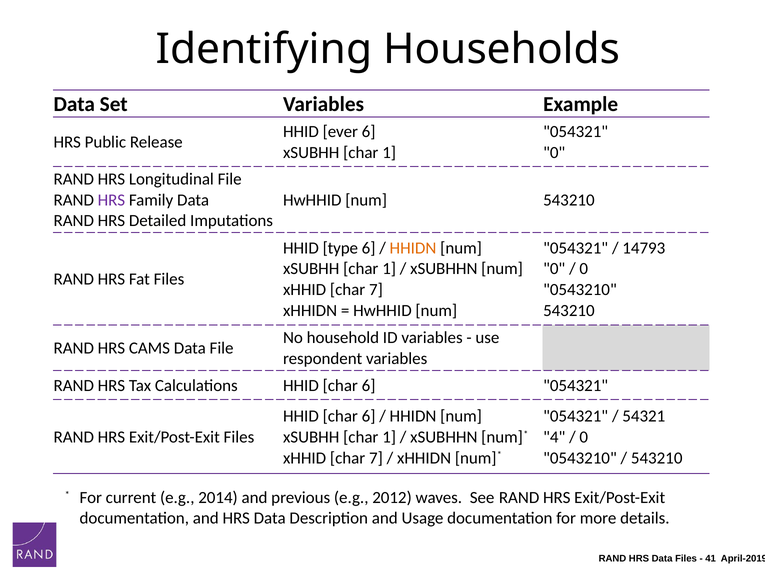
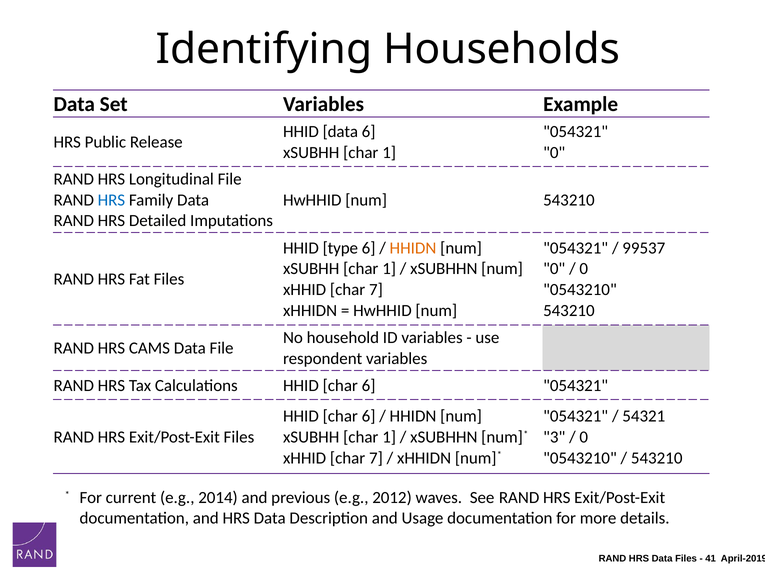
HHID ever: ever -> data
HRS at (111, 200) colour: purple -> blue
14793: 14793 -> 99537
4: 4 -> 3
